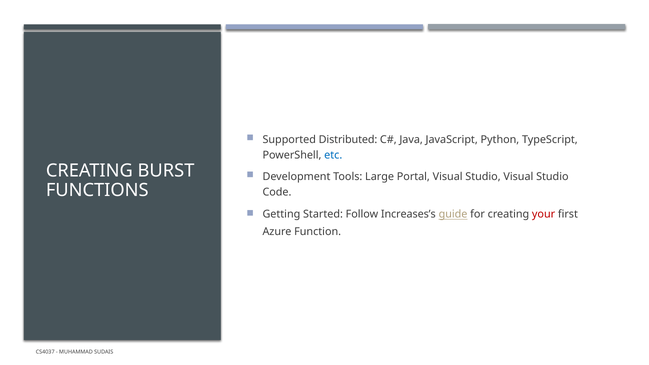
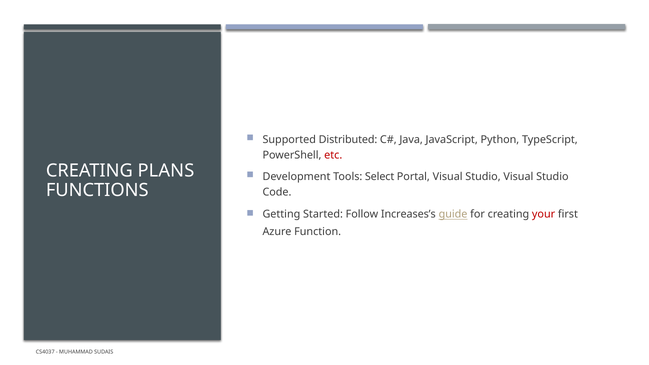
etc colour: blue -> red
BURST: BURST -> PLANS
Large: Large -> Select
